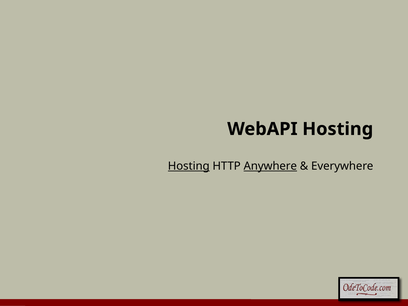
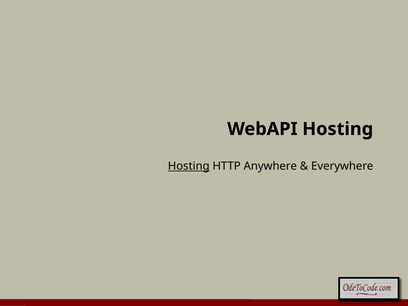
Anywhere underline: present -> none
